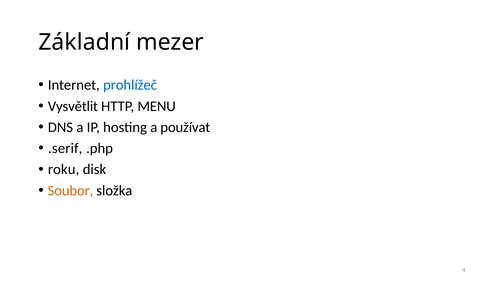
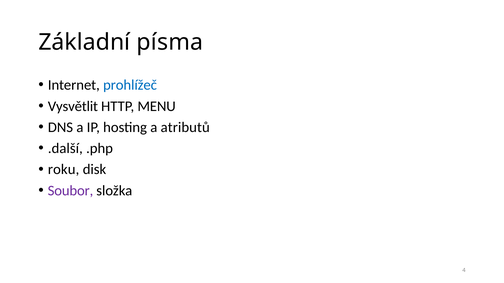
mezer: mezer -> písma
používat: používat -> atributů
.serif: .serif -> .další
Soubor colour: orange -> purple
